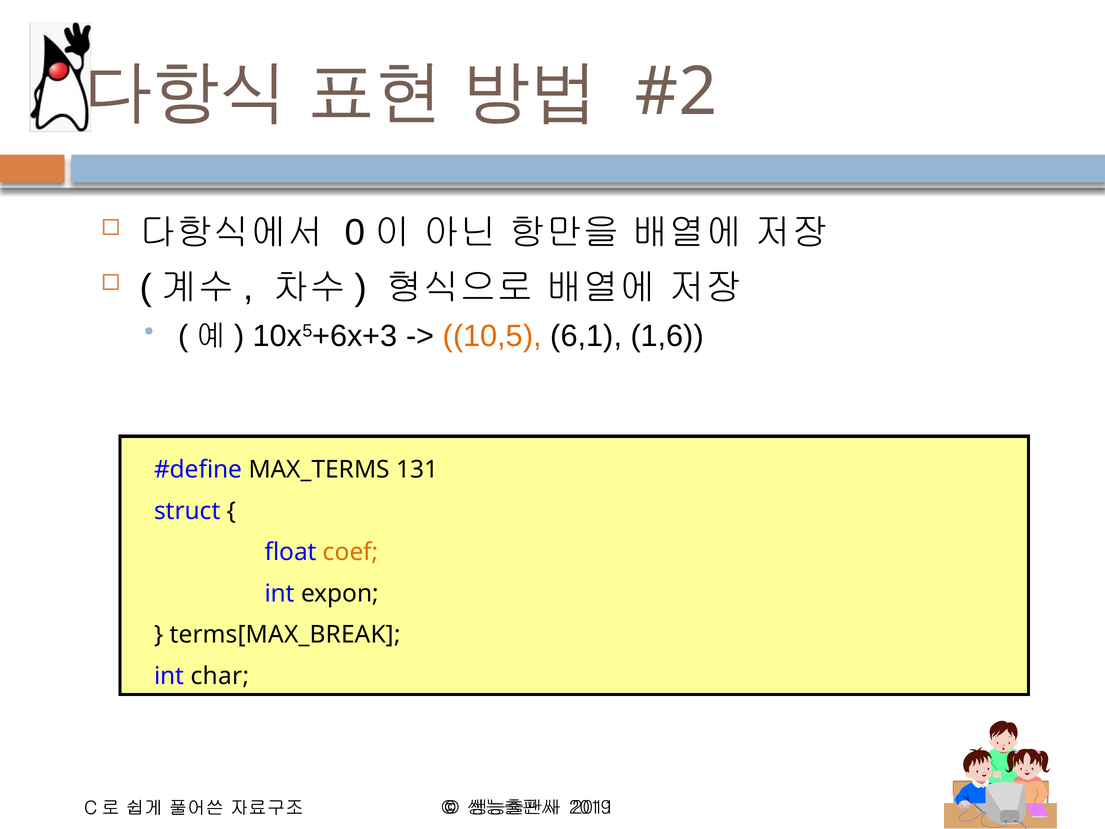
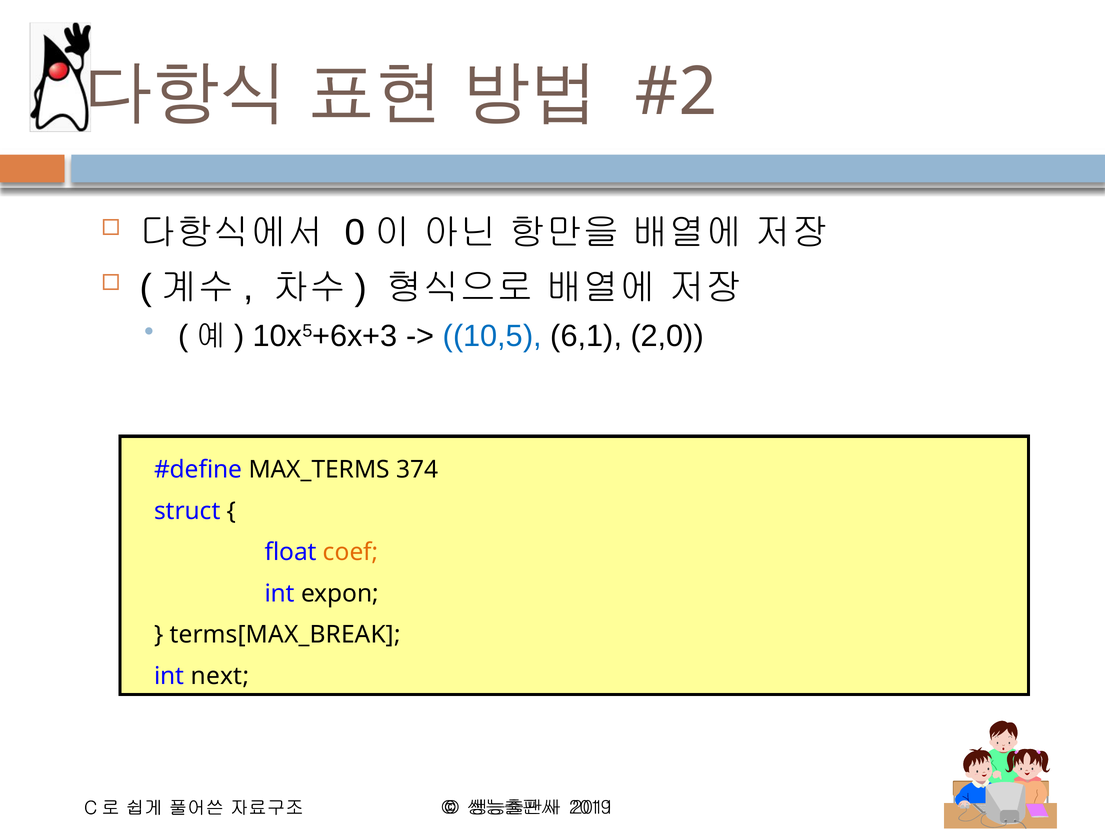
10,5 colour: orange -> blue
1,6: 1,6 -> 2,0
131: 131 -> 374
char: char -> next
